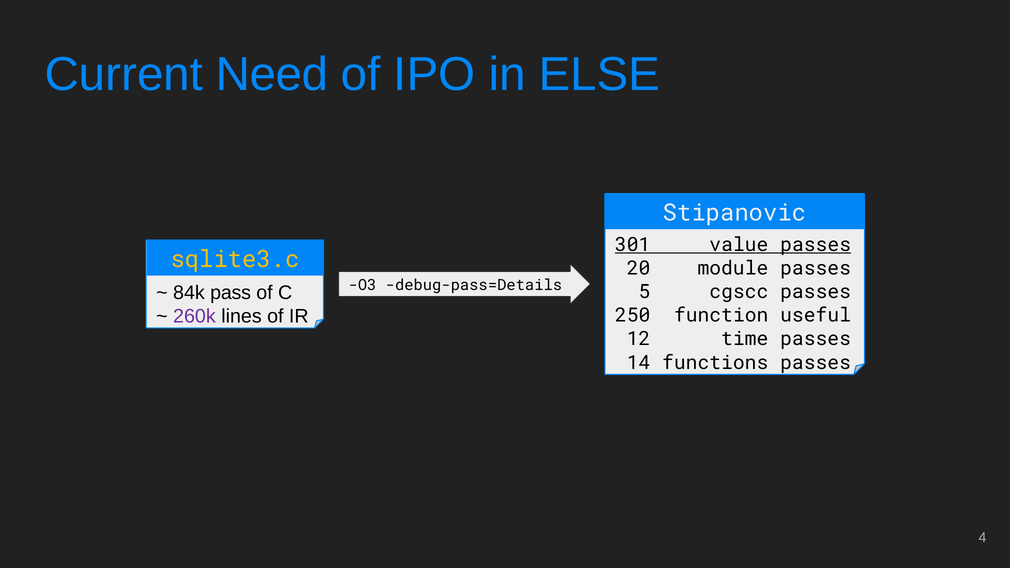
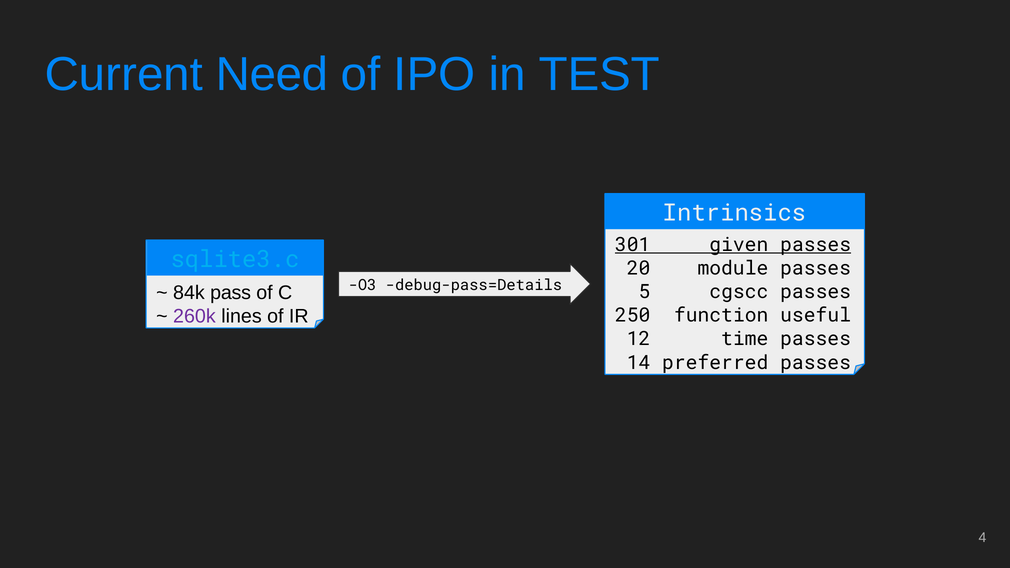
ELSE: ELSE -> TEST
Stipanovic: Stipanovic -> Intrinsics
value: value -> given
sqlite3.c colour: yellow -> light blue
functions: functions -> preferred
